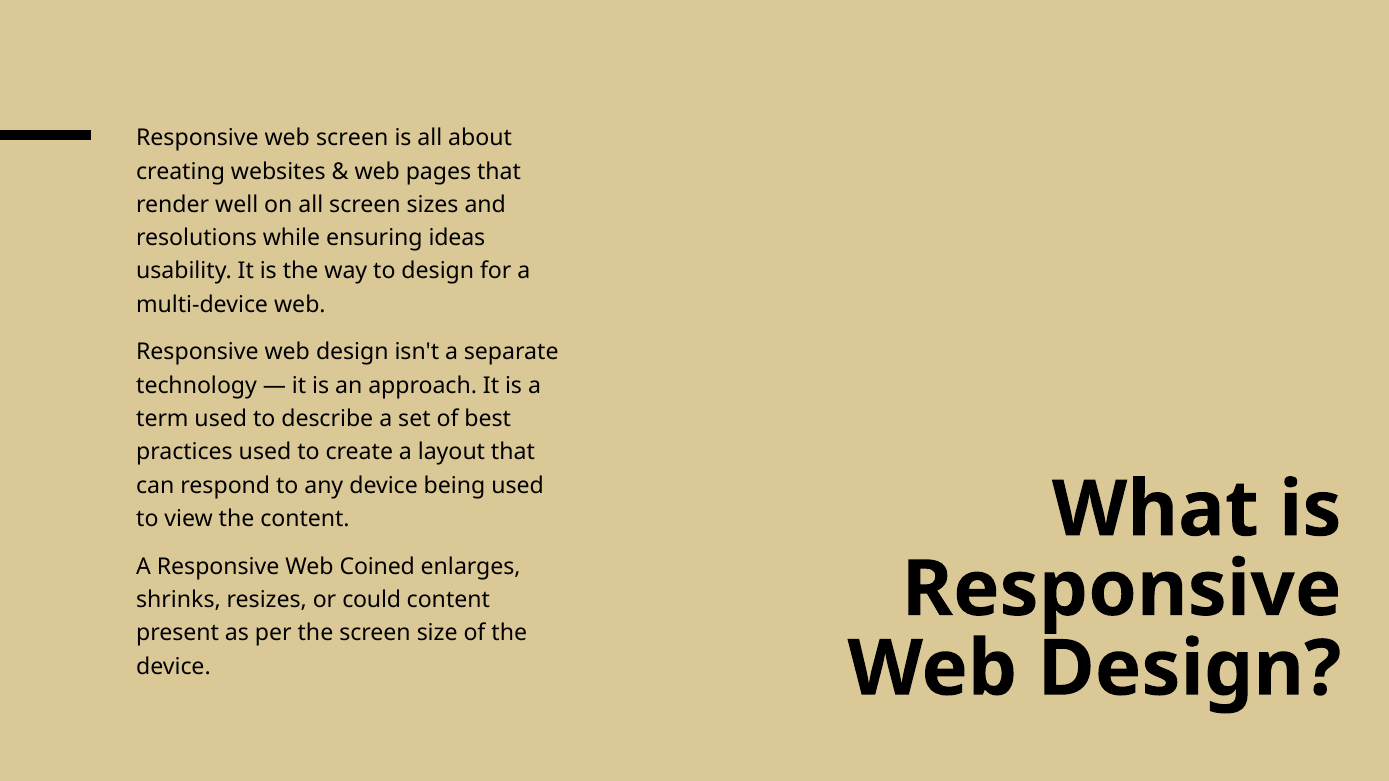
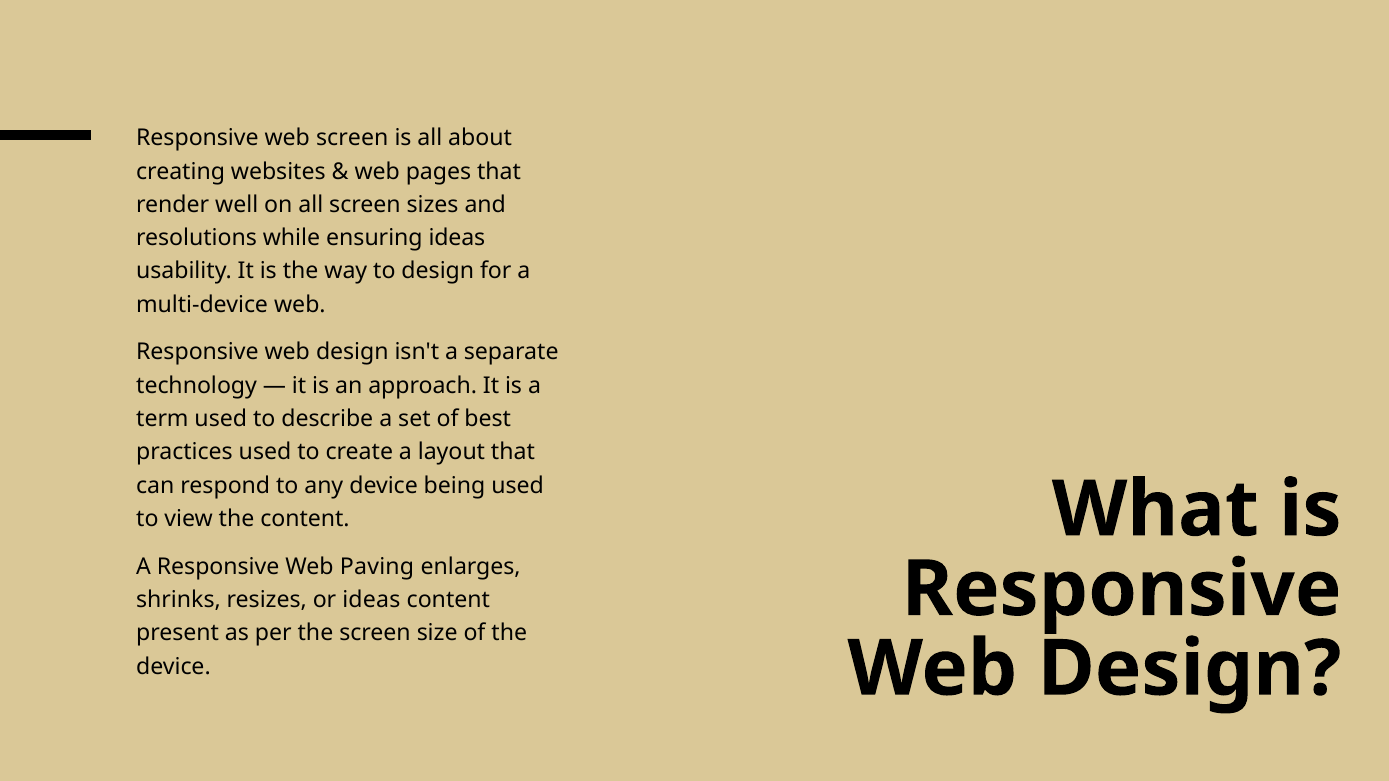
Coined: Coined -> Paving
or could: could -> ideas
